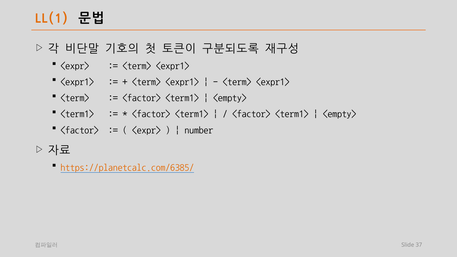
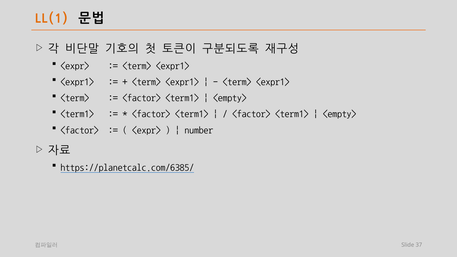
https://planetcalc.com/6385/ colour: orange -> black
